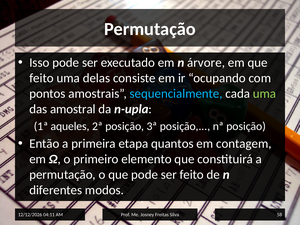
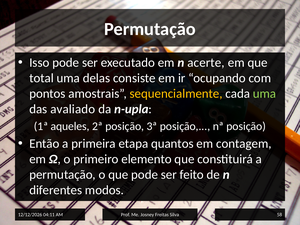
árvore: árvore -> acerte
feito at (41, 78): feito -> total
sequencialmente colour: light blue -> yellow
amostral: amostral -> avaliado
